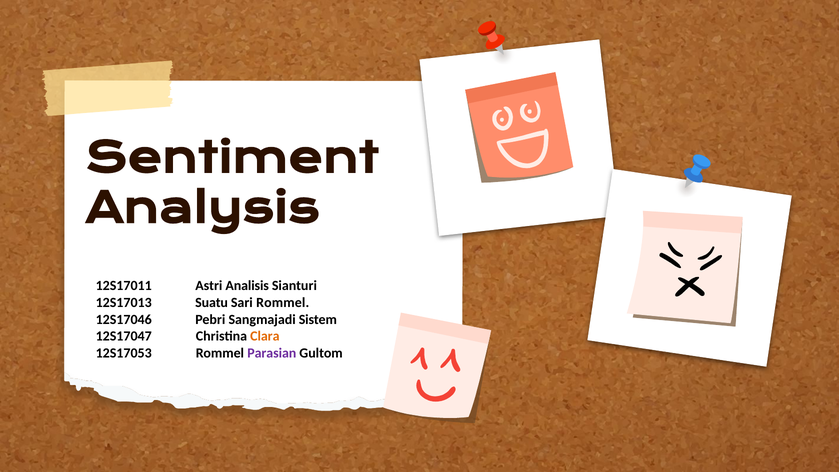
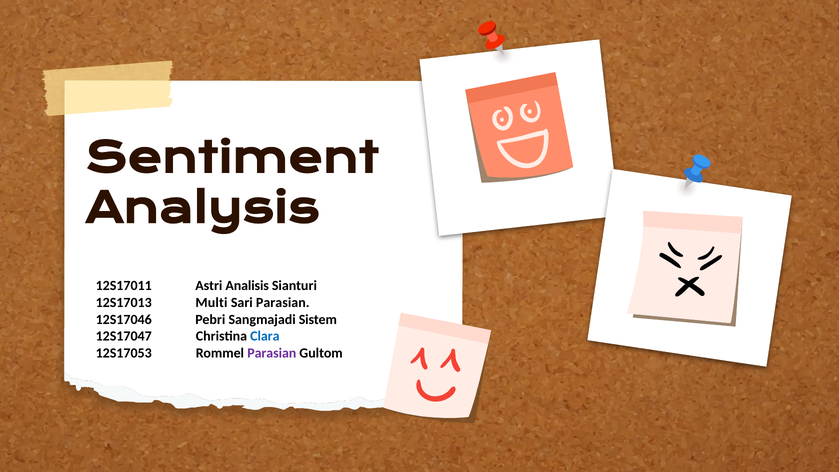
Suatu: Suatu -> Multi
Sari Rommel: Rommel -> Parasian
Clara colour: orange -> blue
